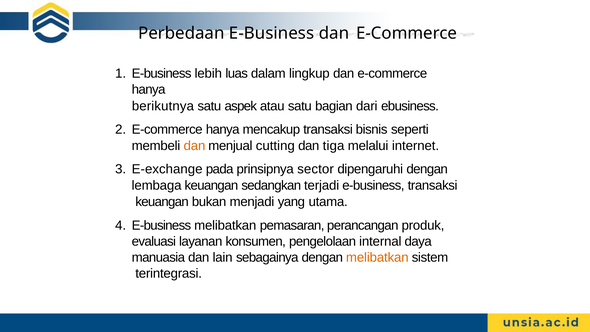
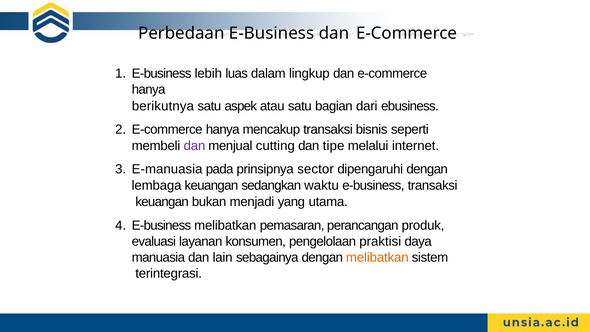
dan at (194, 146) colour: orange -> purple
tiga: tiga -> tipe
E-exchange: E-exchange -> E-manuasia
terjadi: terjadi -> waktu
internal: internal -> praktisi
